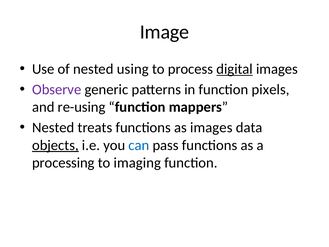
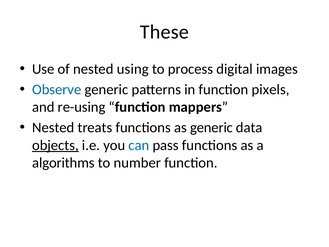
Image: Image -> These
digital underline: present -> none
Observe colour: purple -> blue
as images: images -> generic
processing: processing -> algorithms
imaging: imaging -> number
